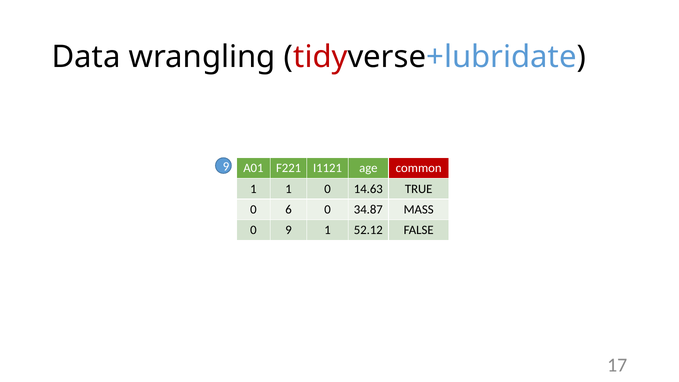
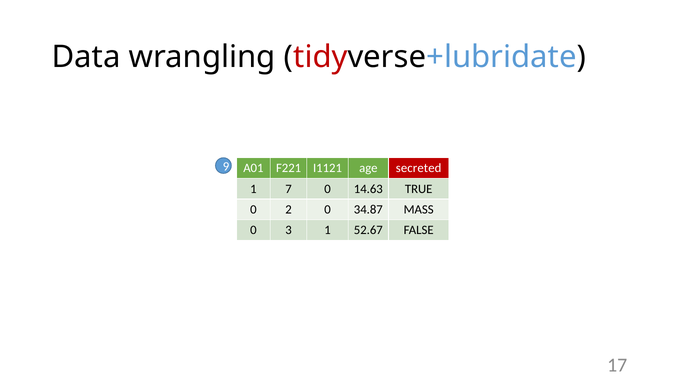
common: common -> secreted
1 1: 1 -> 7
6: 6 -> 2
0 9: 9 -> 3
52.12: 52.12 -> 52.67
